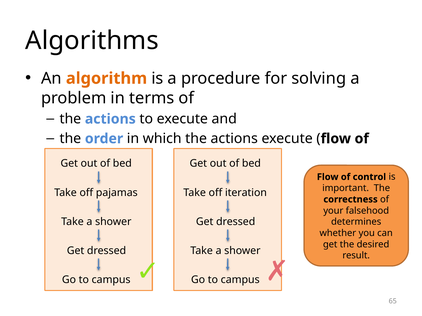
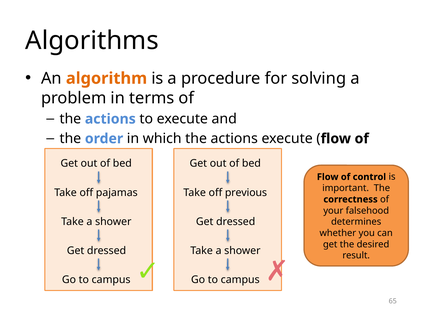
iteration: iteration -> previous
